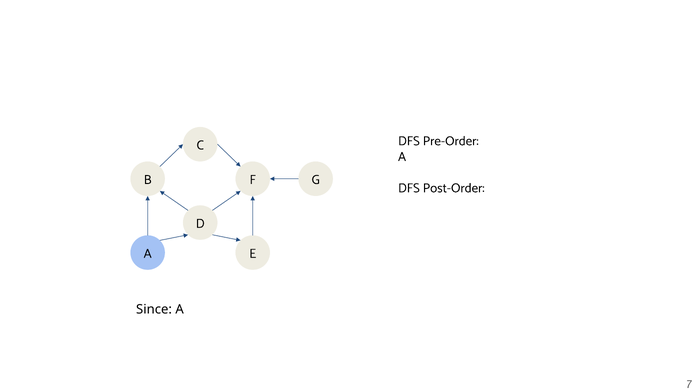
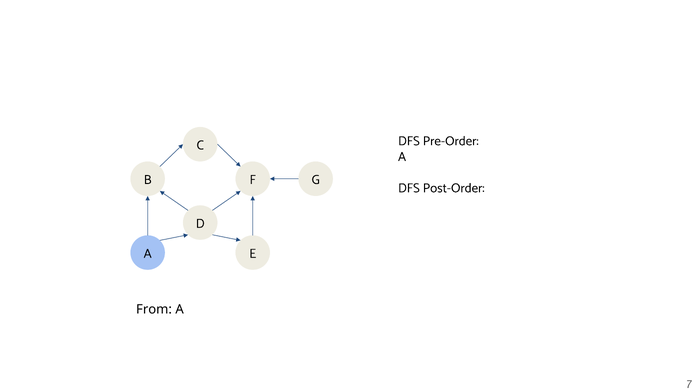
Since: Since -> From
